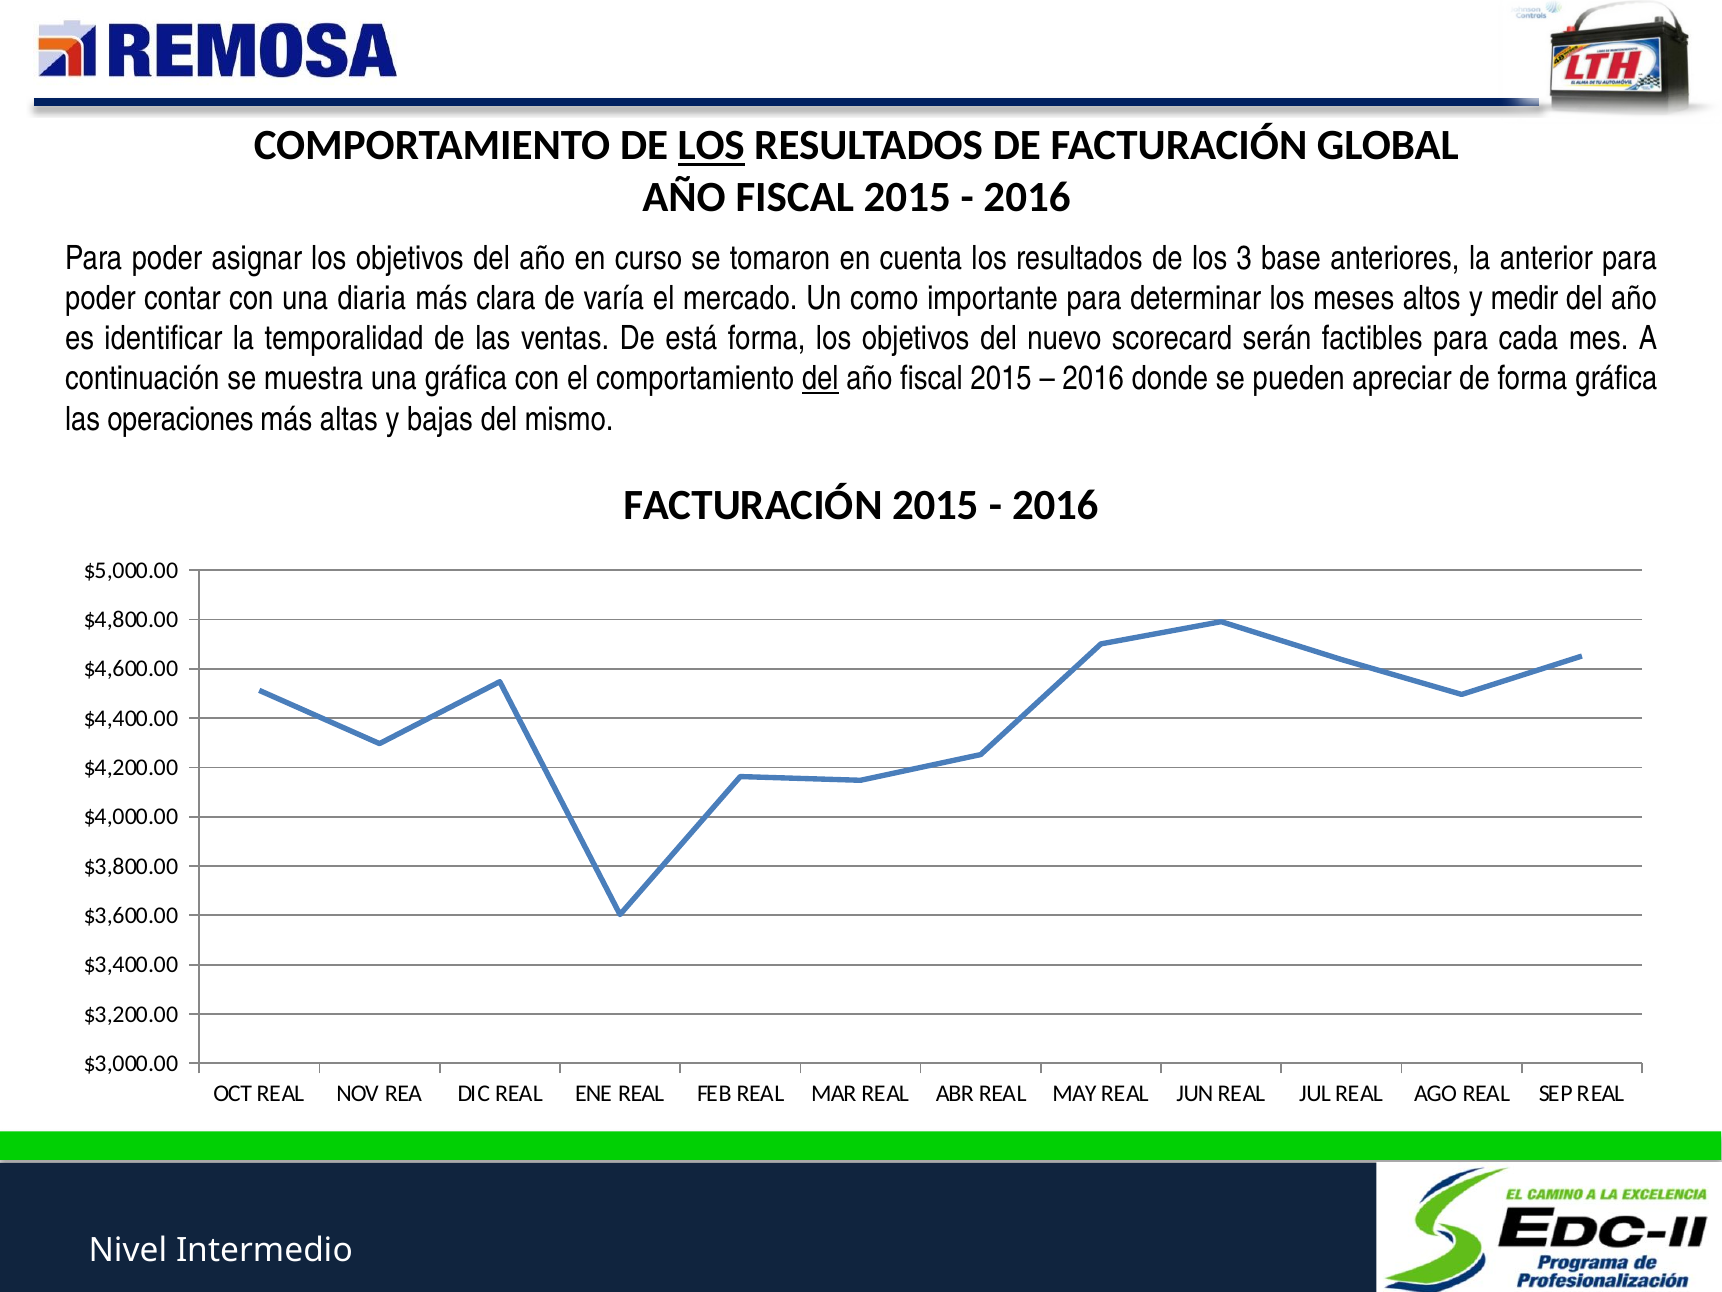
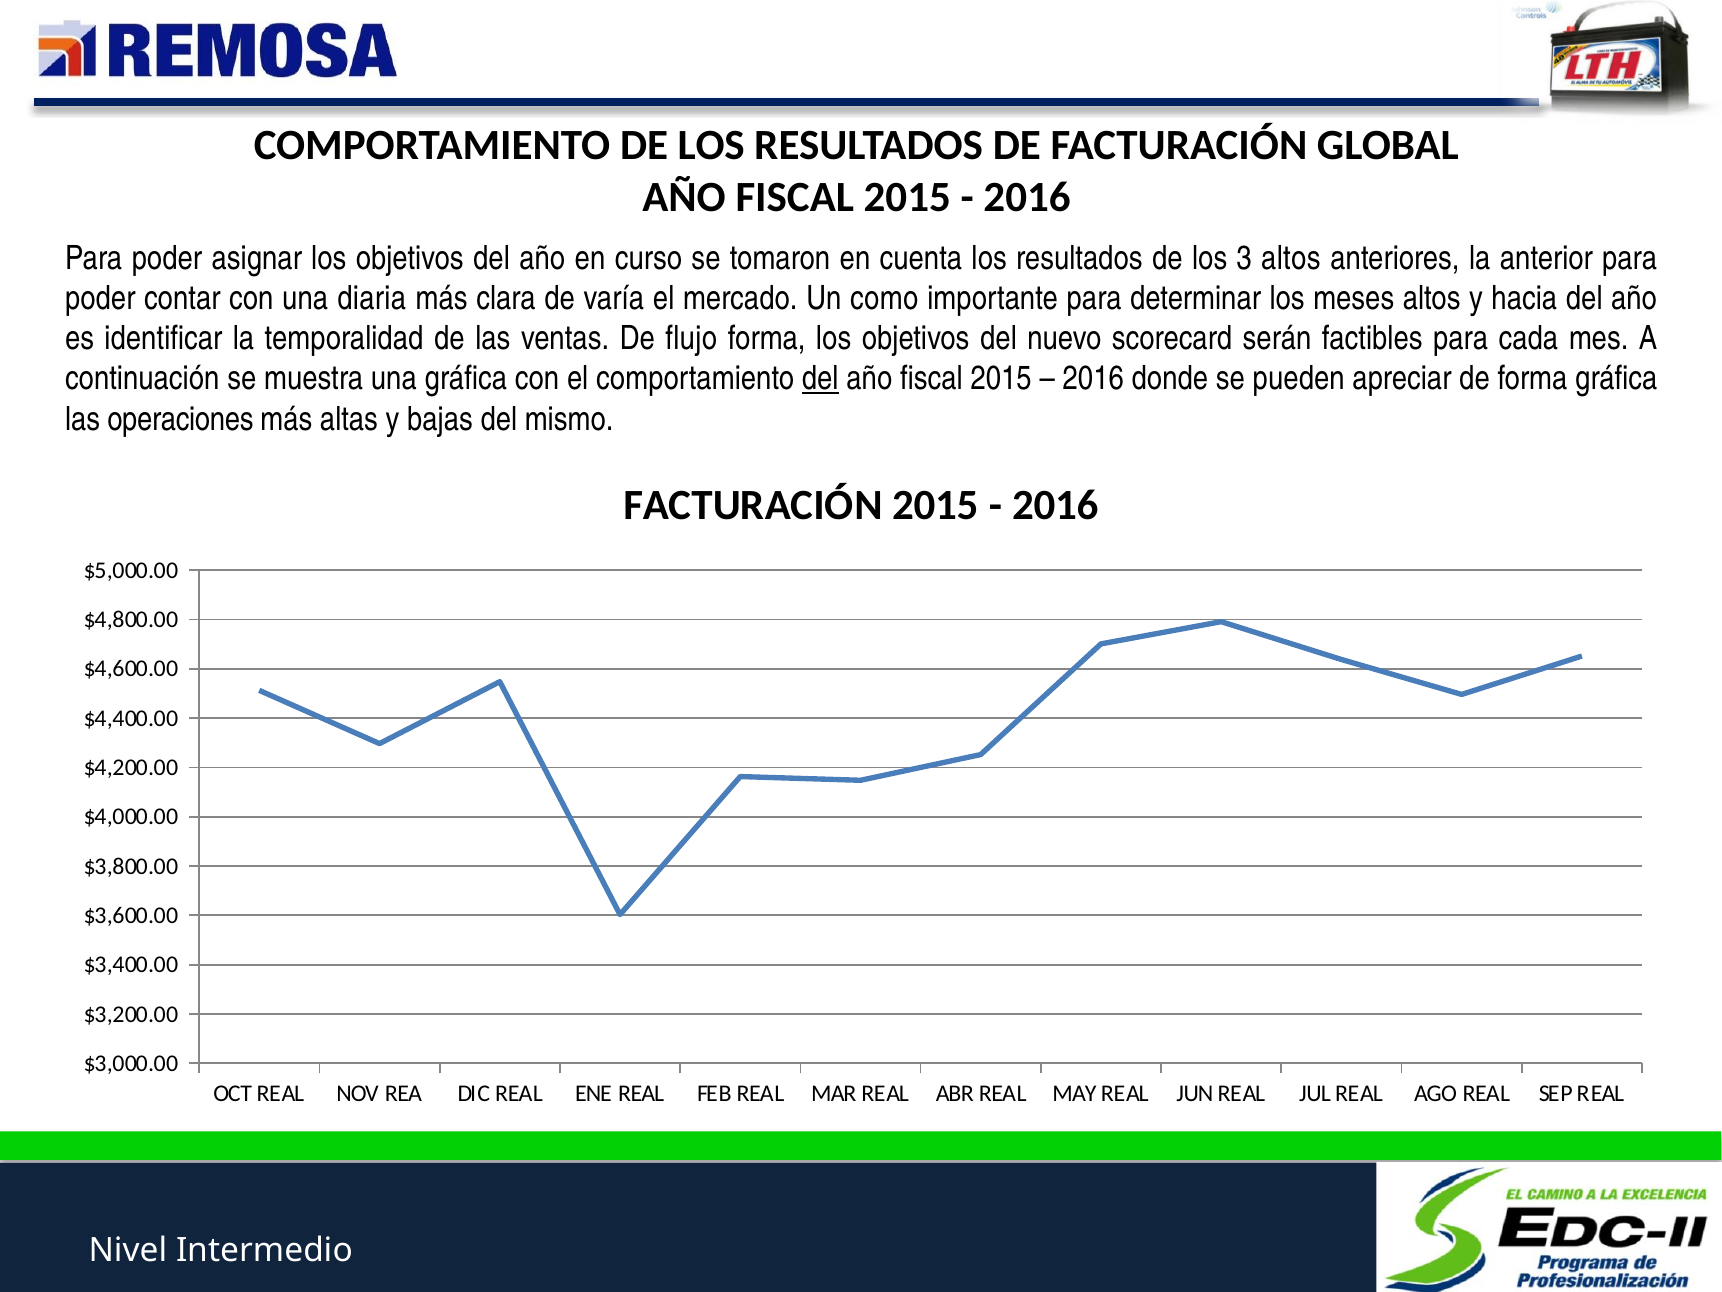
LOS at (711, 146) underline: present -> none
3 base: base -> altos
medir: medir -> hacia
está: está -> flujo
